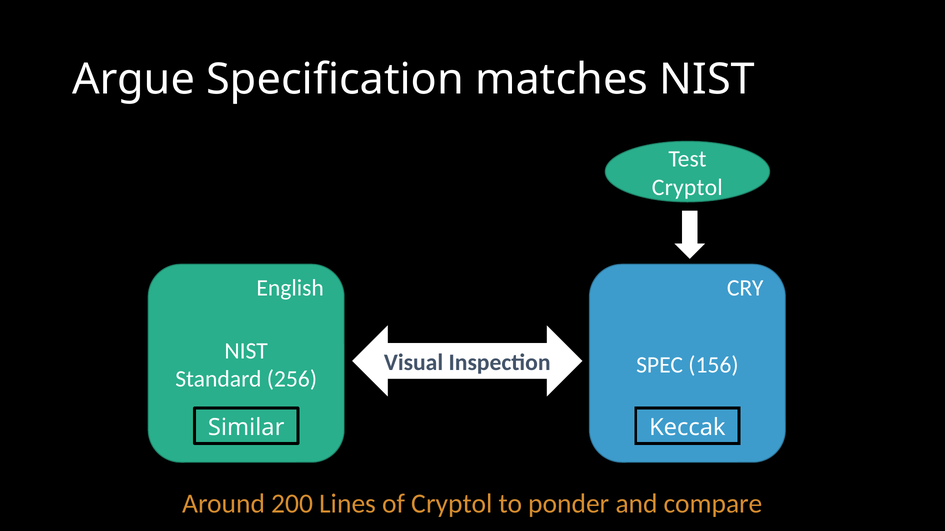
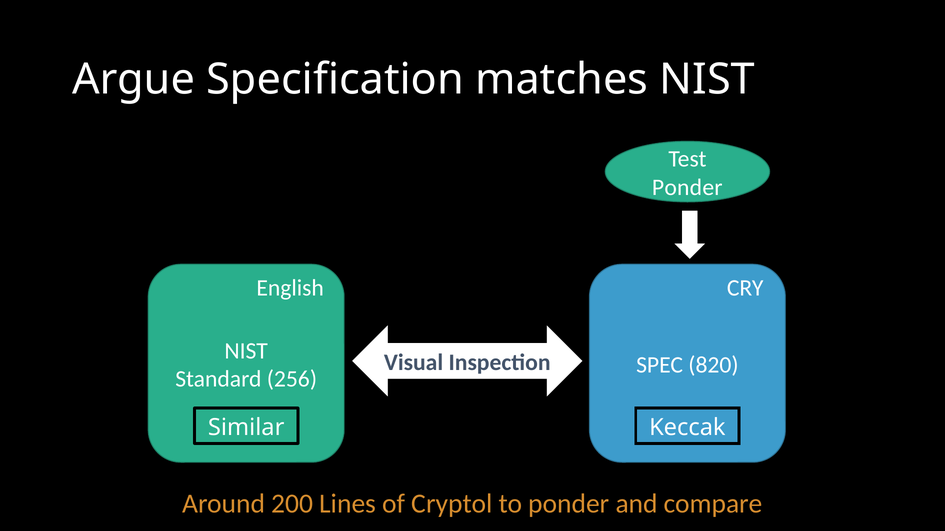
Cryptol at (687, 188): Cryptol -> Ponder
156: 156 -> 820
